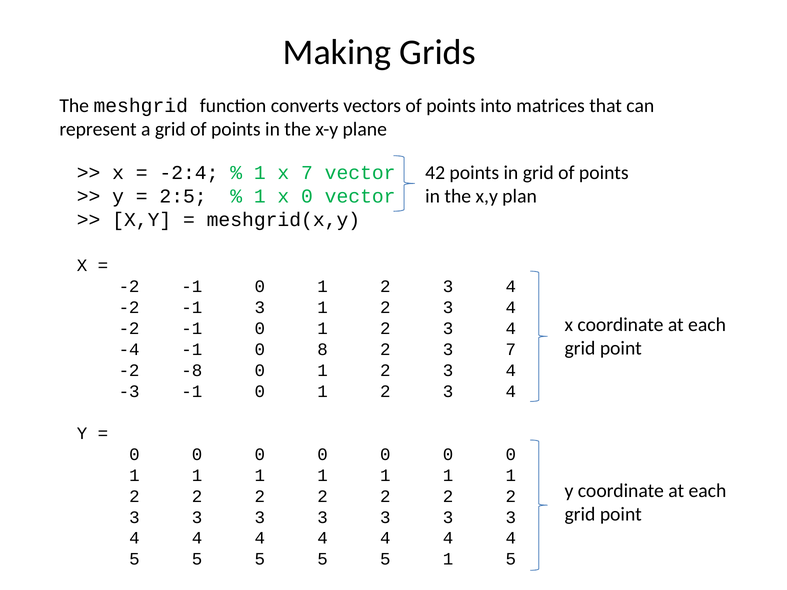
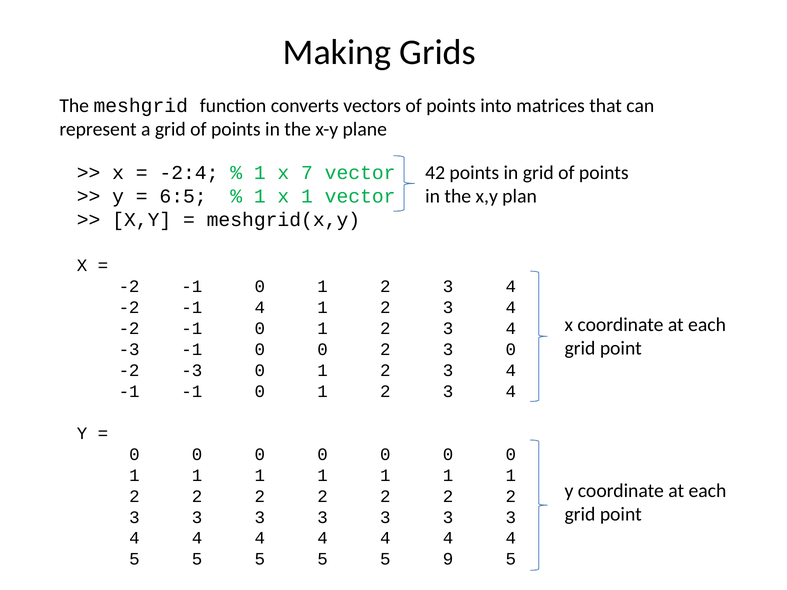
2:5: 2:5 -> 6:5
x 0: 0 -> 1
-1 3: 3 -> 4
-4 at (129, 350): -4 -> -3
-1 0 8: 8 -> 0
3 7: 7 -> 0
-2 -8: -8 -> -3
-3 at (129, 392): -3 -> -1
5 1: 1 -> 9
